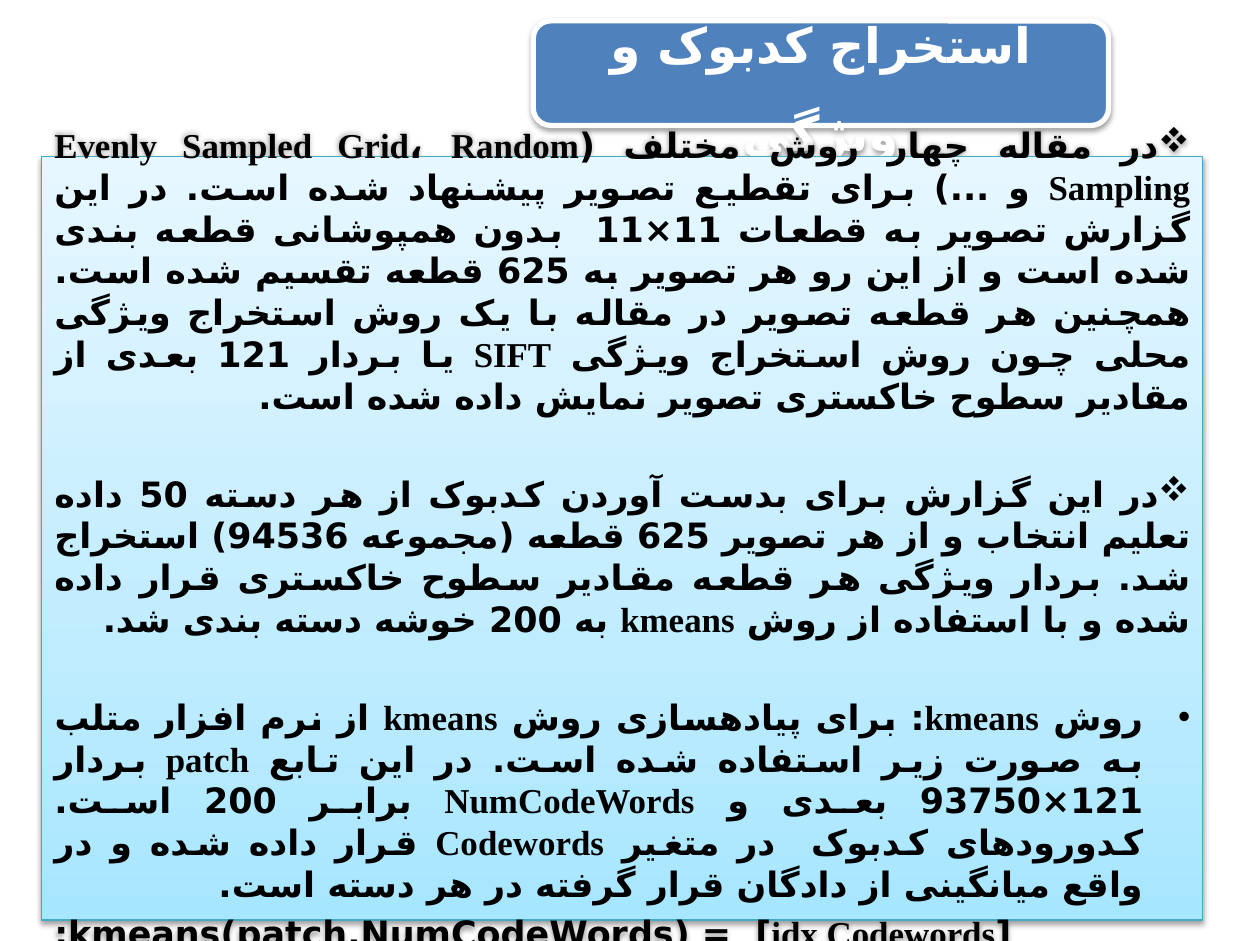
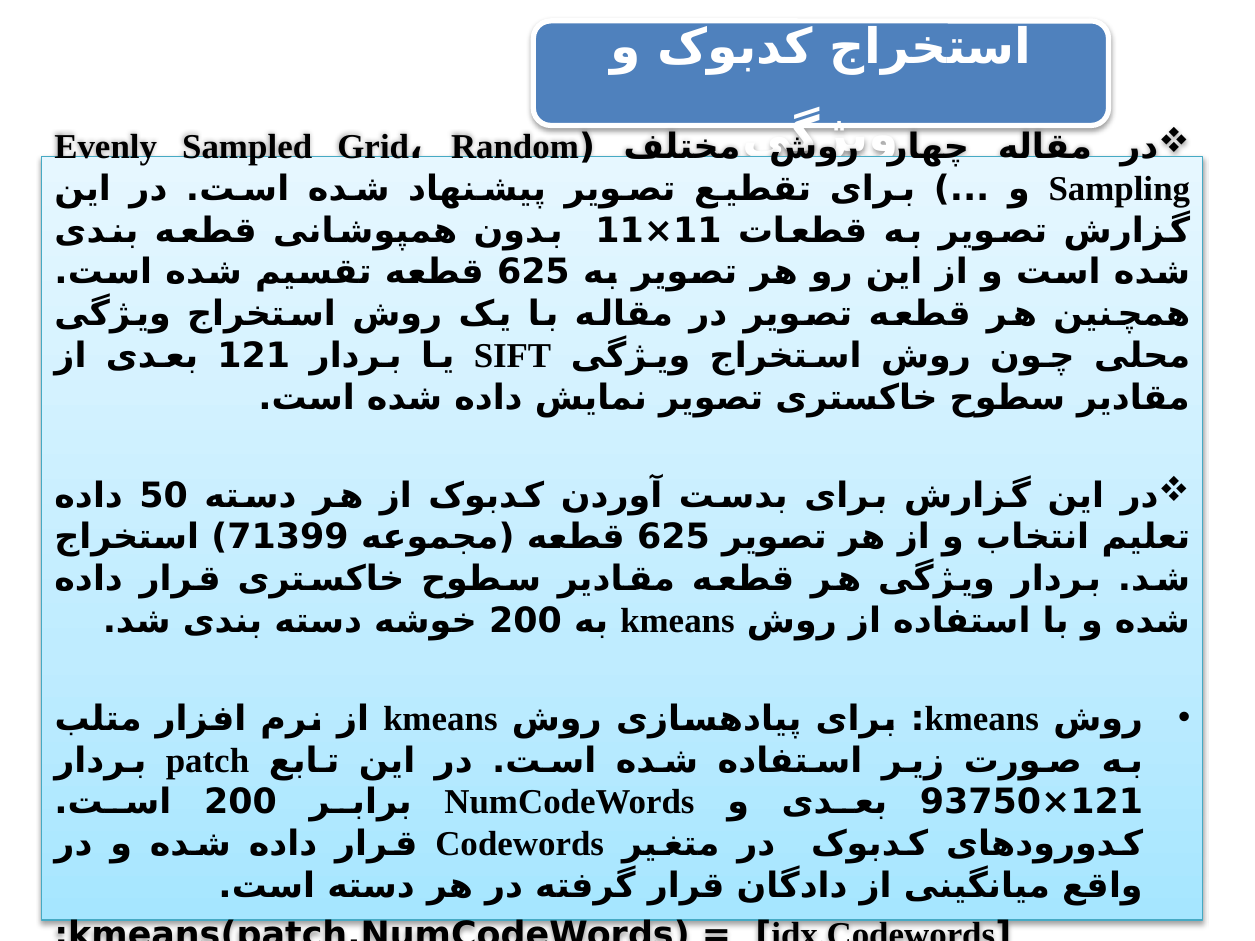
94536: 94536 -> 71399
